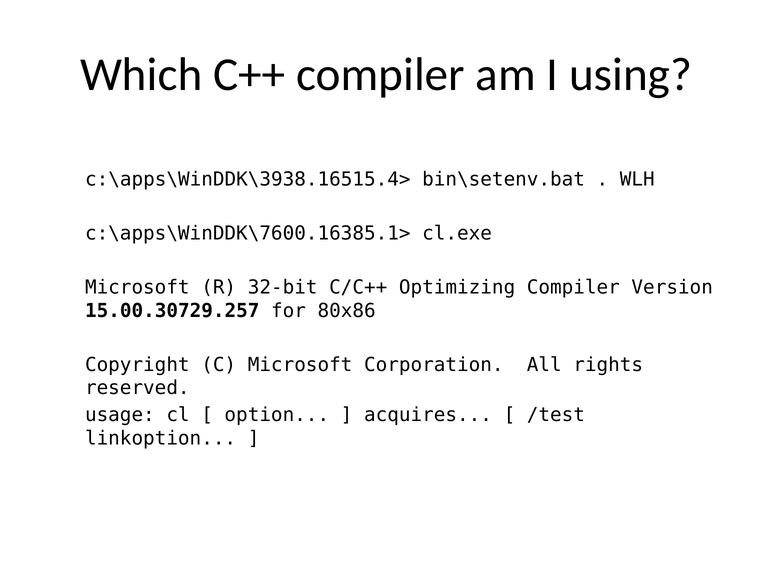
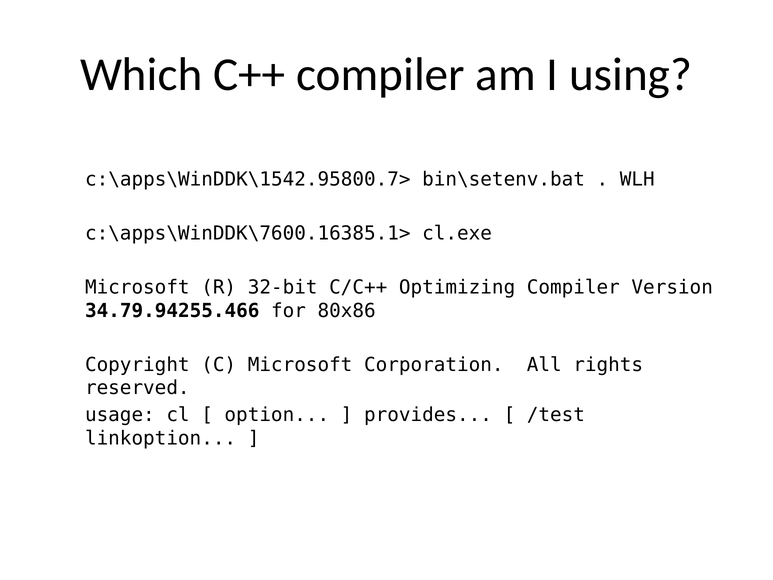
c:\apps\WinDDK\3938.16515.4>: c:\apps\WinDDK\3938.16515.4> -> c:\apps\WinDDK\1542.95800.7>
15.00.30729.257: 15.00.30729.257 -> 34.79.94255.466
acquires: acquires -> provides
